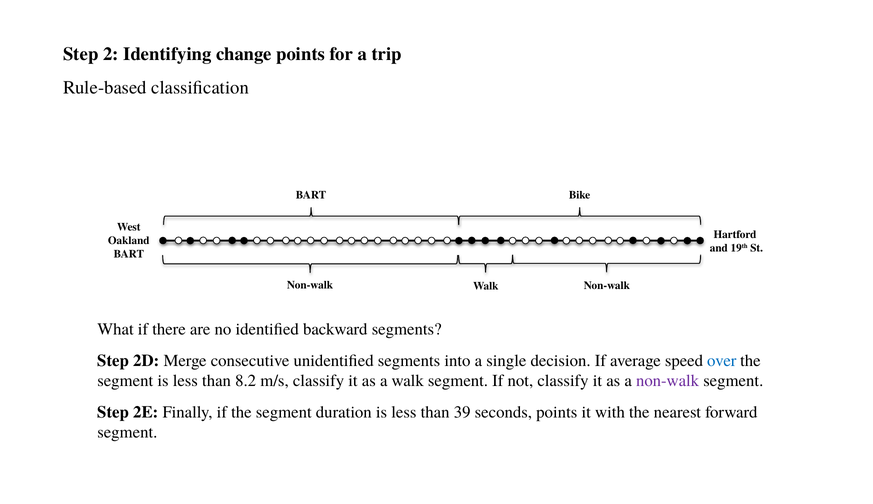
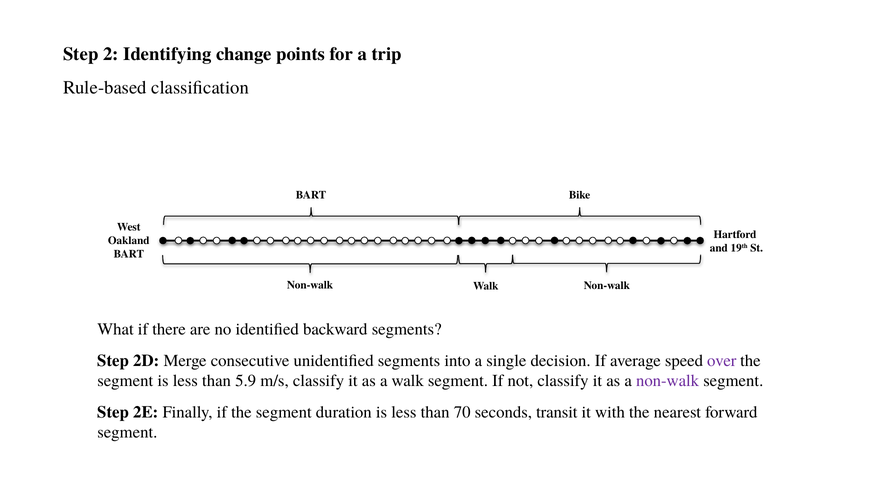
over colour: blue -> purple
8.2: 8.2 -> 5.9
39: 39 -> 70
seconds points: points -> transit
